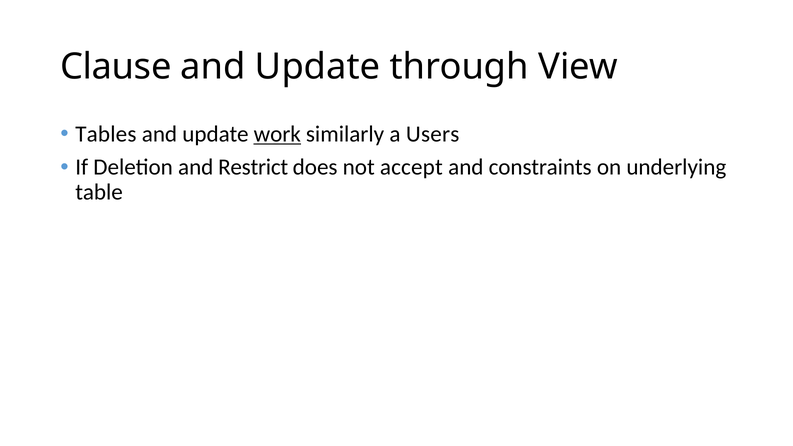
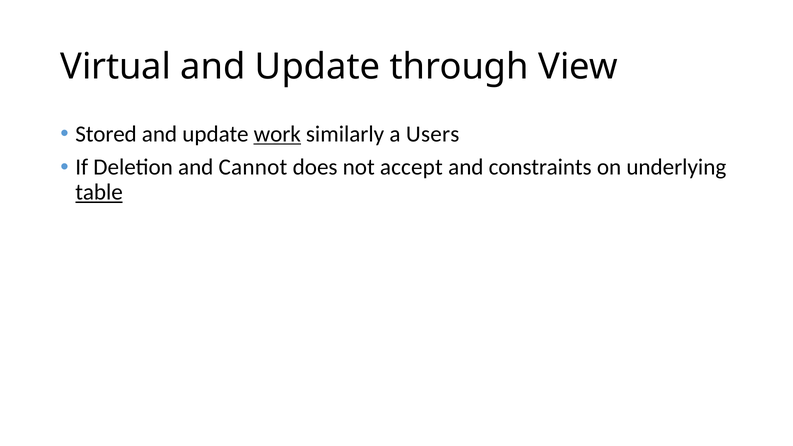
Clause: Clause -> Virtual
Tables: Tables -> Stored
Restrict: Restrict -> Cannot
table underline: none -> present
